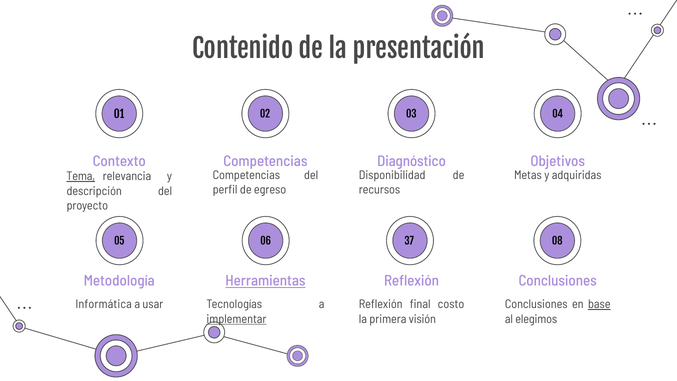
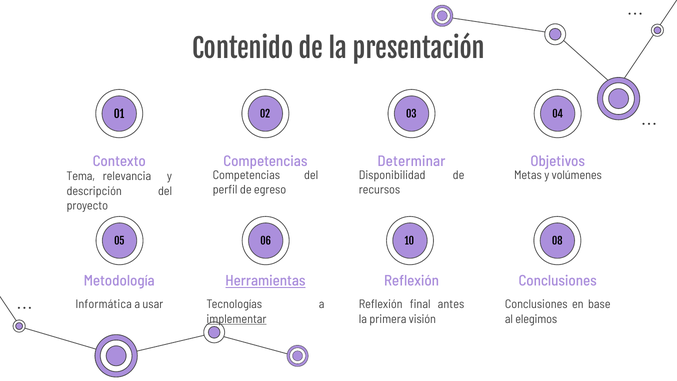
Diagnóstico: Diagnóstico -> Determinar
adquiridas: adquiridas -> volúmenes
Tema underline: present -> none
37: 37 -> 10
costo: costo -> antes
base underline: present -> none
